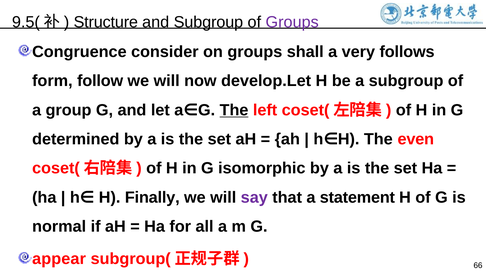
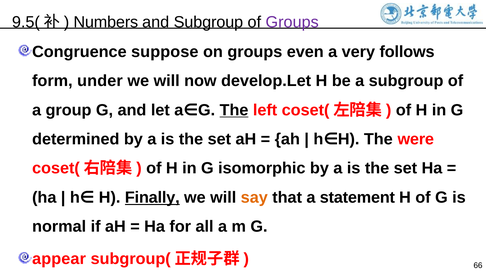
Structure: Structure -> Numbers
consider: consider -> suppose
shall: shall -> even
follow: follow -> under
even: even -> were
Finally underline: none -> present
say colour: purple -> orange
